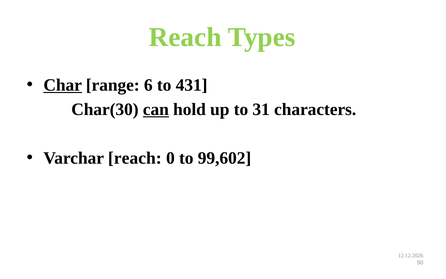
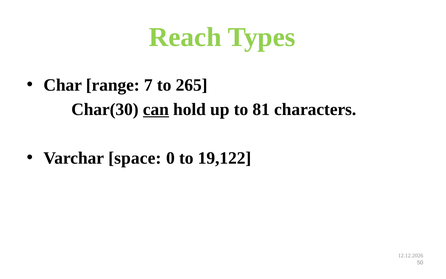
Char underline: present -> none
6: 6 -> 7
431: 431 -> 265
31: 31 -> 81
Varchar reach: reach -> space
99,602: 99,602 -> 19,122
